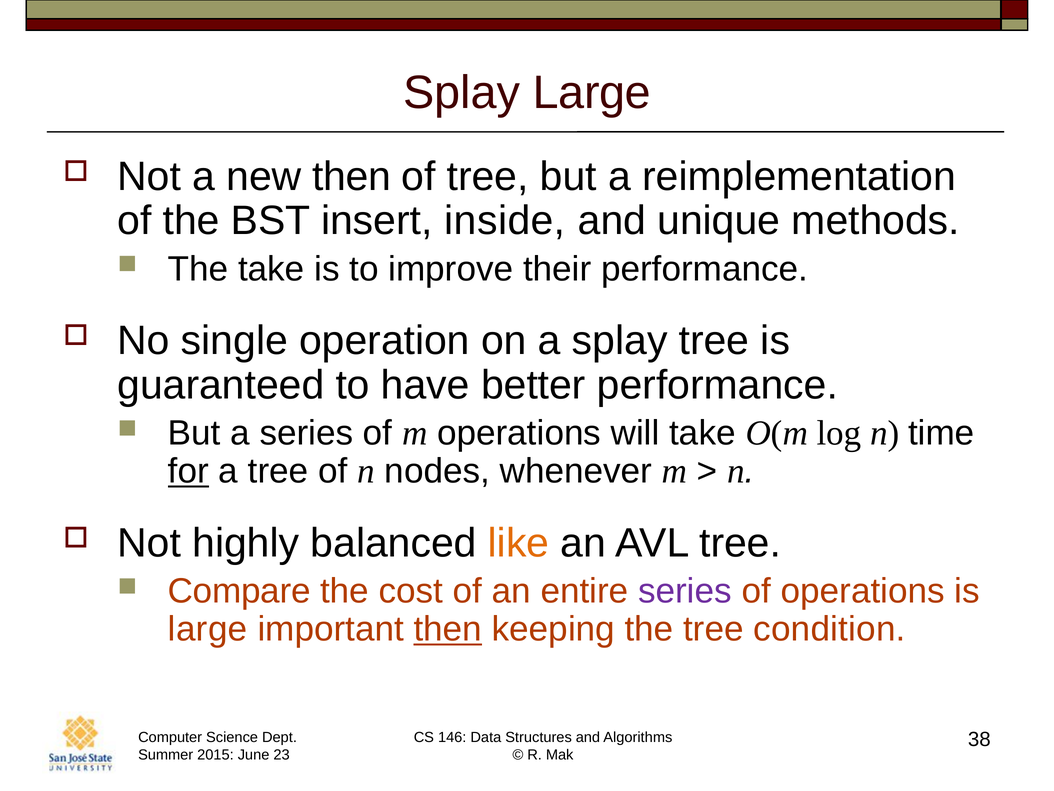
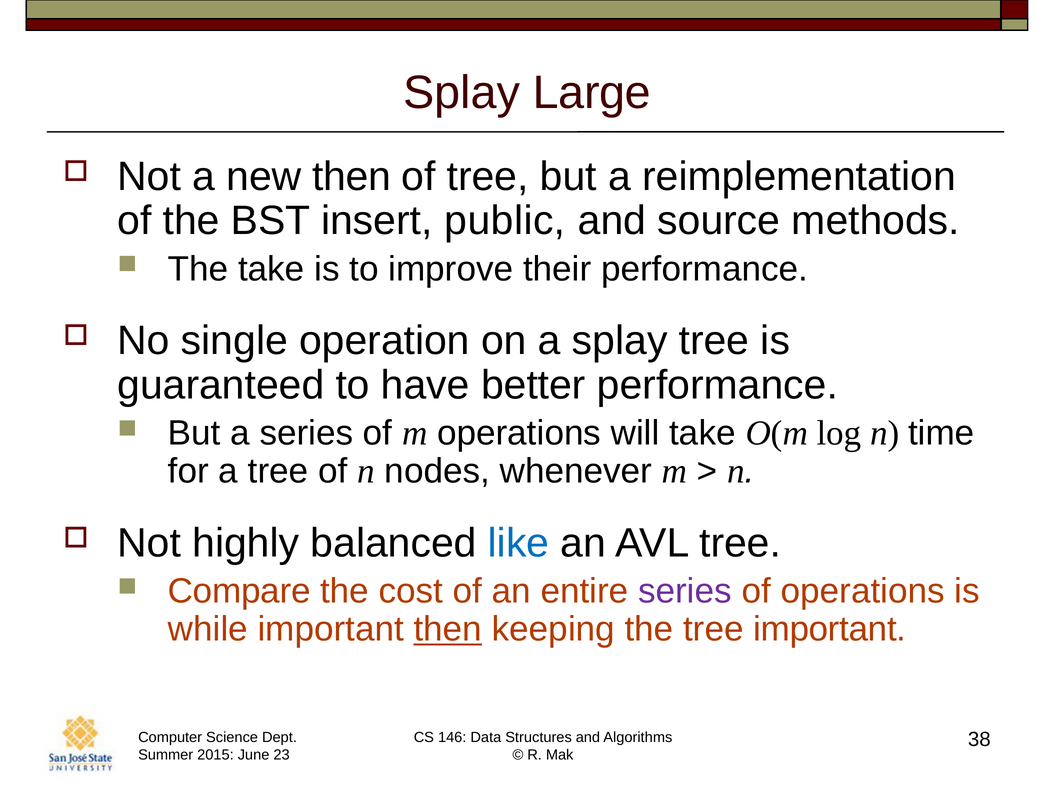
inside: inside -> public
unique: unique -> source
for underline: present -> none
like colour: orange -> blue
large at (208, 629): large -> while
tree condition: condition -> important
